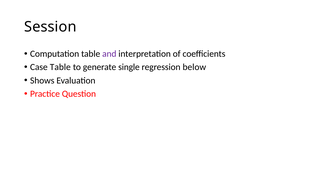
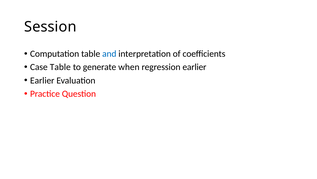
and colour: purple -> blue
single: single -> when
regression below: below -> earlier
Shows at (42, 80): Shows -> Earlier
